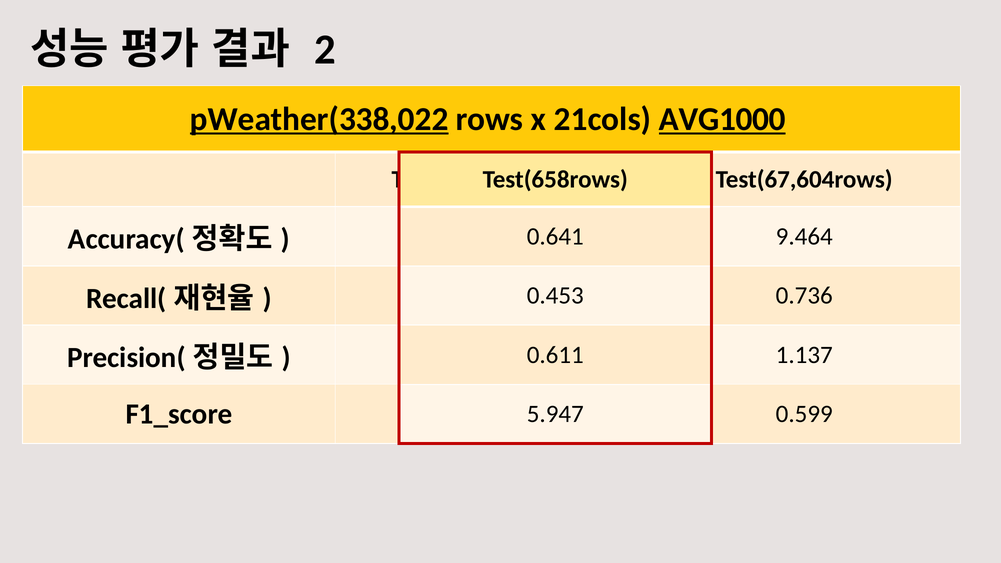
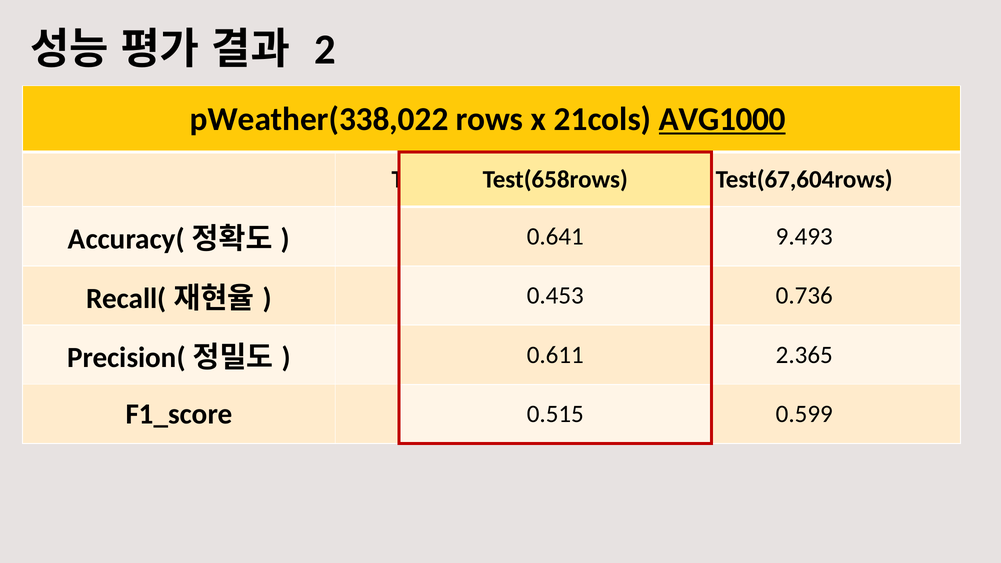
pWeather(338,022 underline: present -> none
9.464: 9.464 -> 9.493
1.137: 1.137 -> 2.365
5.947: 5.947 -> 0.515
